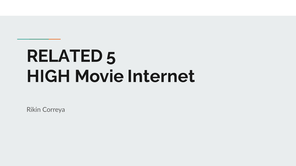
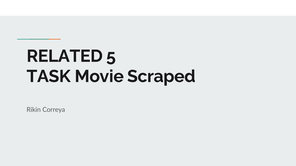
HIGH: HIGH -> TASK
Internet: Internet -> Scraped
